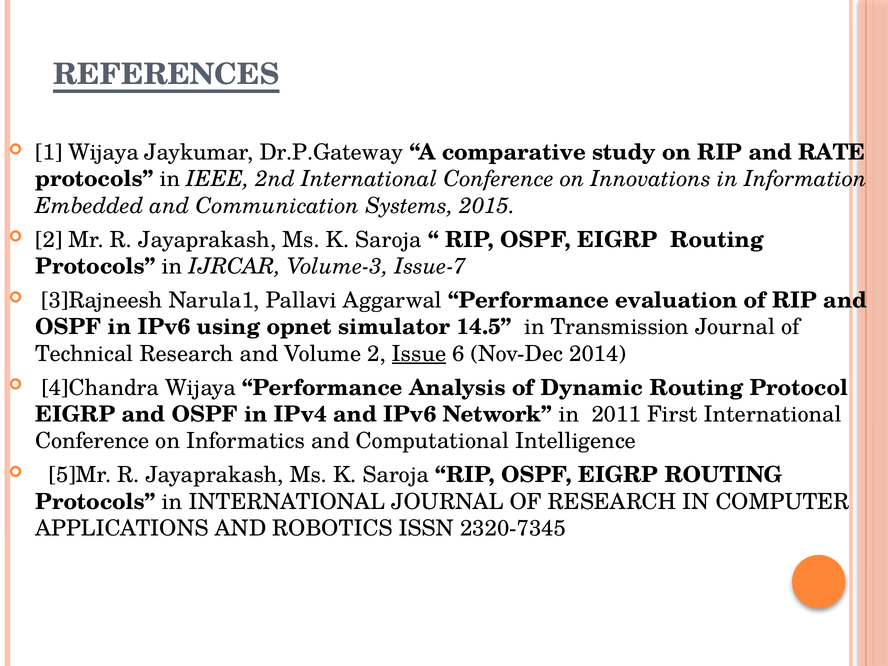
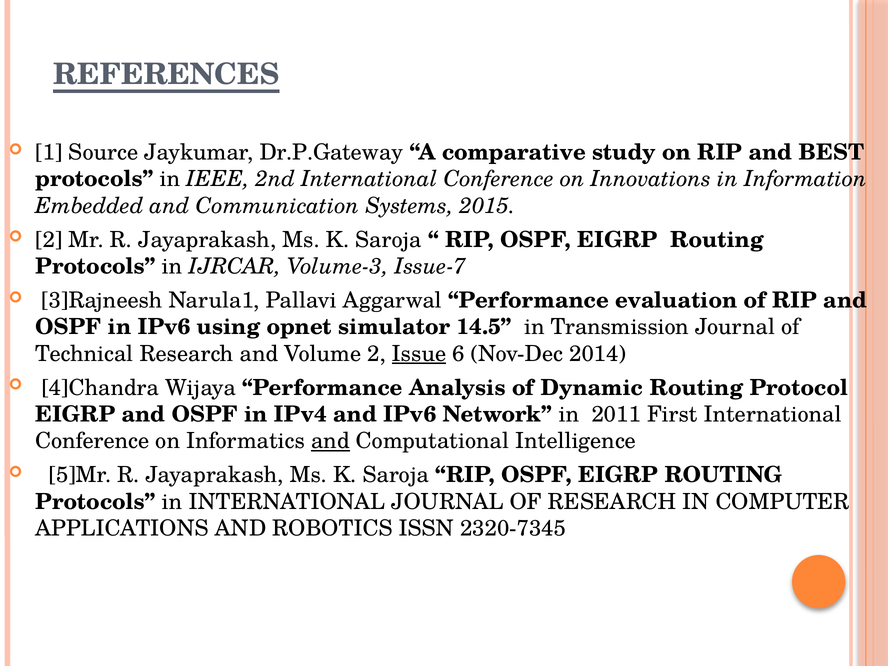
1 Wijaya: Wijaya -> Source
RATE: RATE -> BEST
and at (330, 441) underline: none -> present
